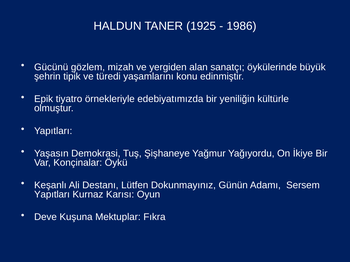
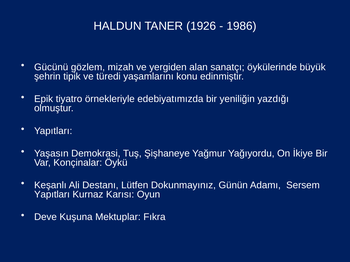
1925: 1925 -> 1926
kültürle: kültürle -> yazdığı
